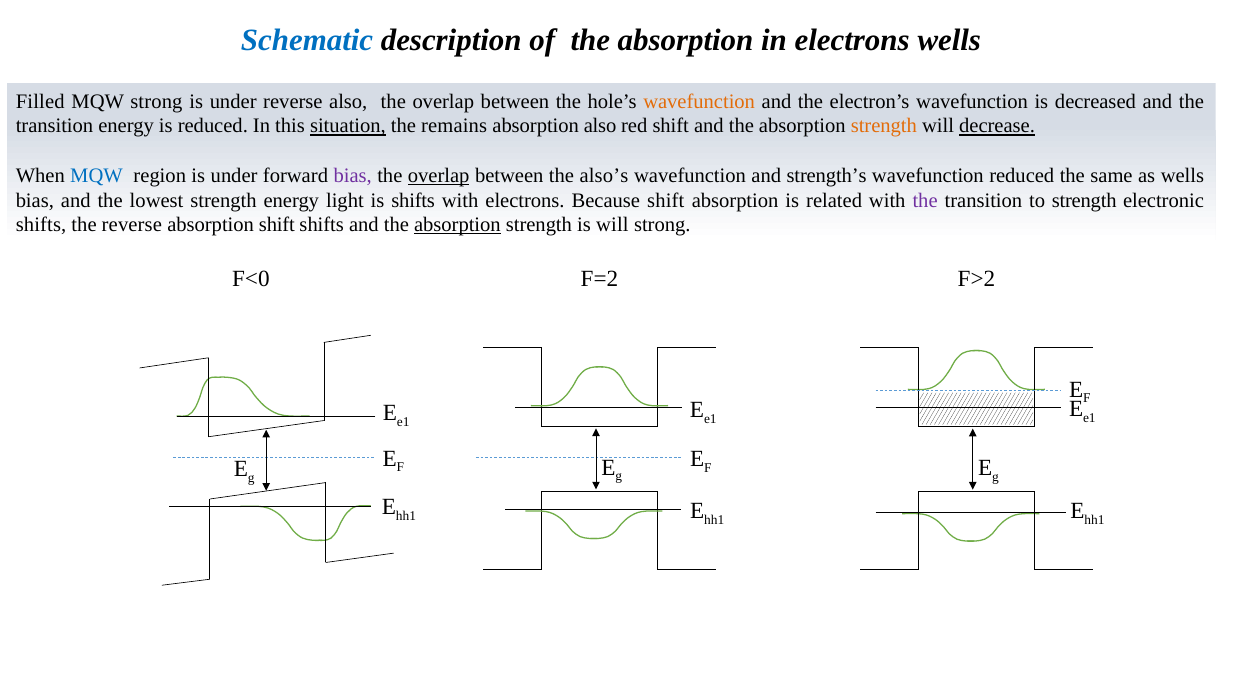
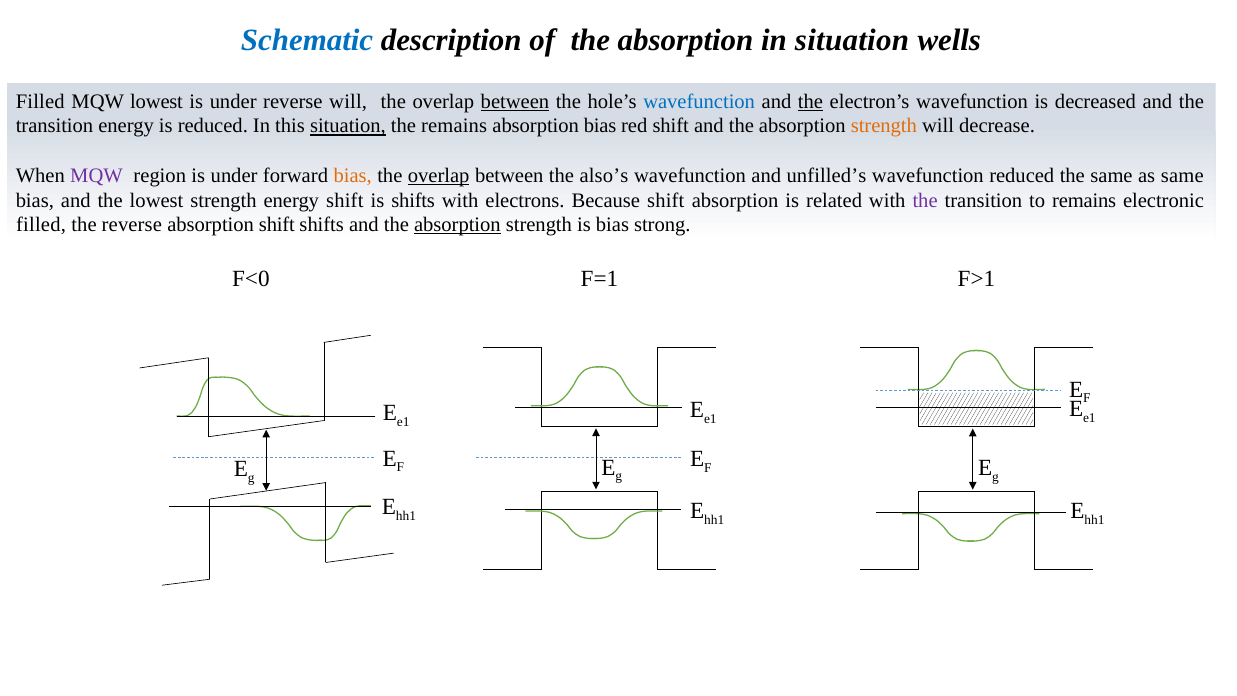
in electrons: electrons -> situation
MQW strong: strong -> lowest
reverse also: also -> will
between at (515, 101) underline: none -> present
wavefunction at (699, 101) colour: orange -> blue
the at (810, 101) underline: none -> present
absorption also: also -> bias
decrease underline: present -> none
MQW at (97, 175) colour: blue -> purple
bias at (353, 175) colour: purple -> orange
strength’s: strength’s -> unfilled’s
as wells: wells -> same
energy light: light -> shift
to strength: strength -> remains
shifts at (41, 225): shifts -> filled
is will: will -> bias
F=2: F=2 -> F=1
F>2: F>2 -> F>1
